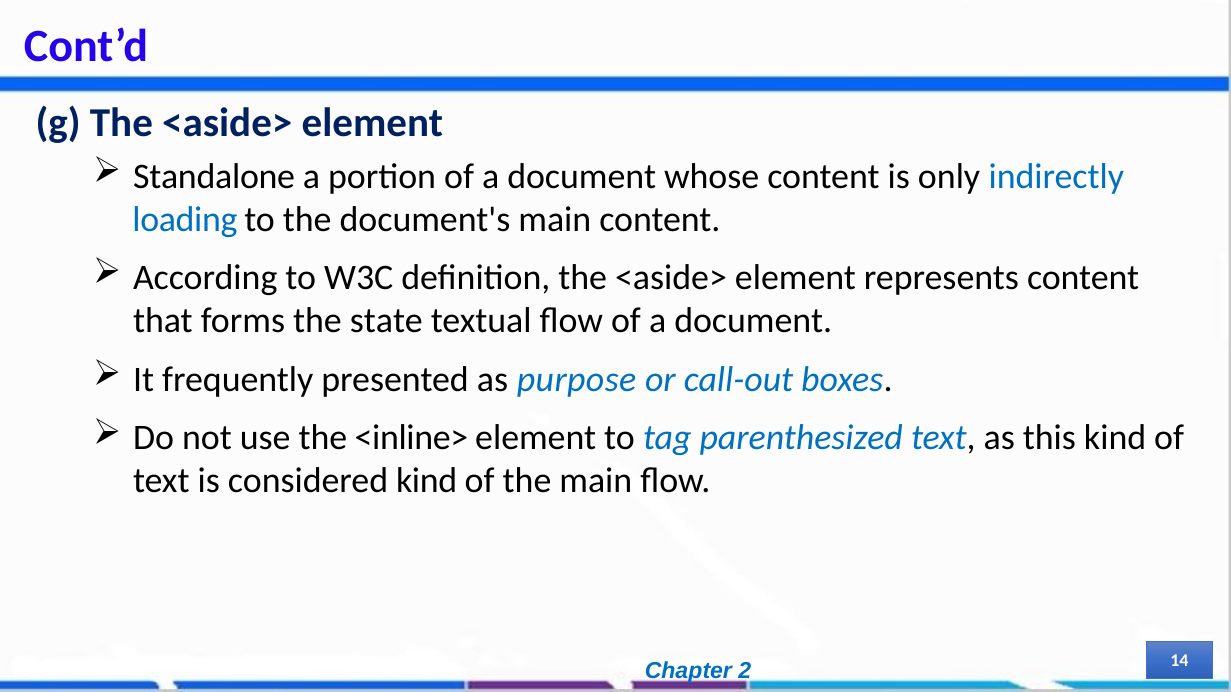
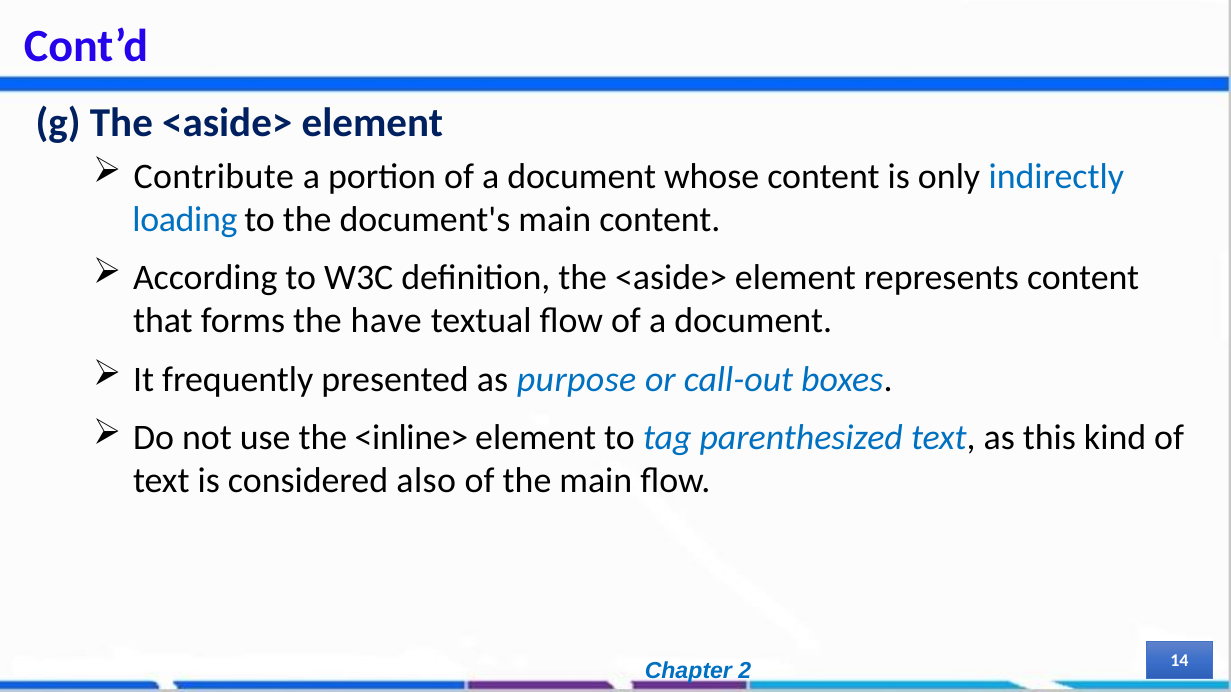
Standalone: Standalone -> Contribute
state: state -> have
considered kind: kind -> also
